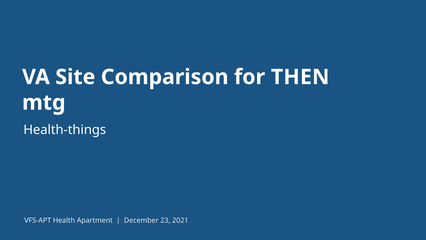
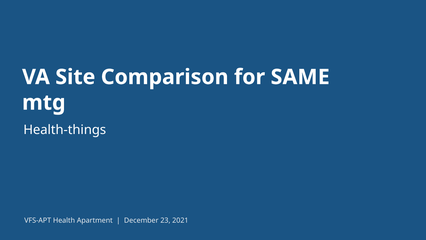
THEN: THEN -> SAME
